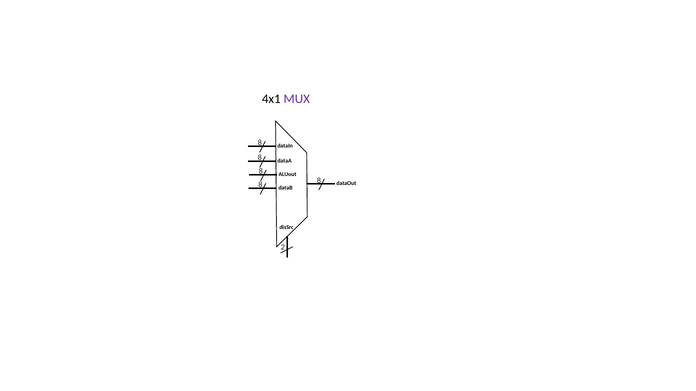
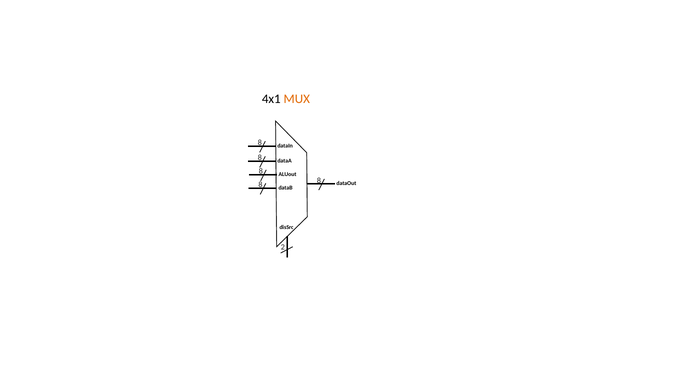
MUX colour: purple -> orange
